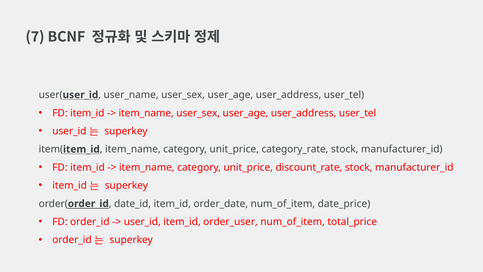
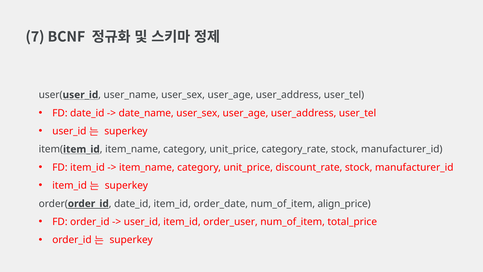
item_id at (87, 113): item_id -> date_id
item_name at (146, 113): item_name -> date_name
date_price: date_price -> align_price
